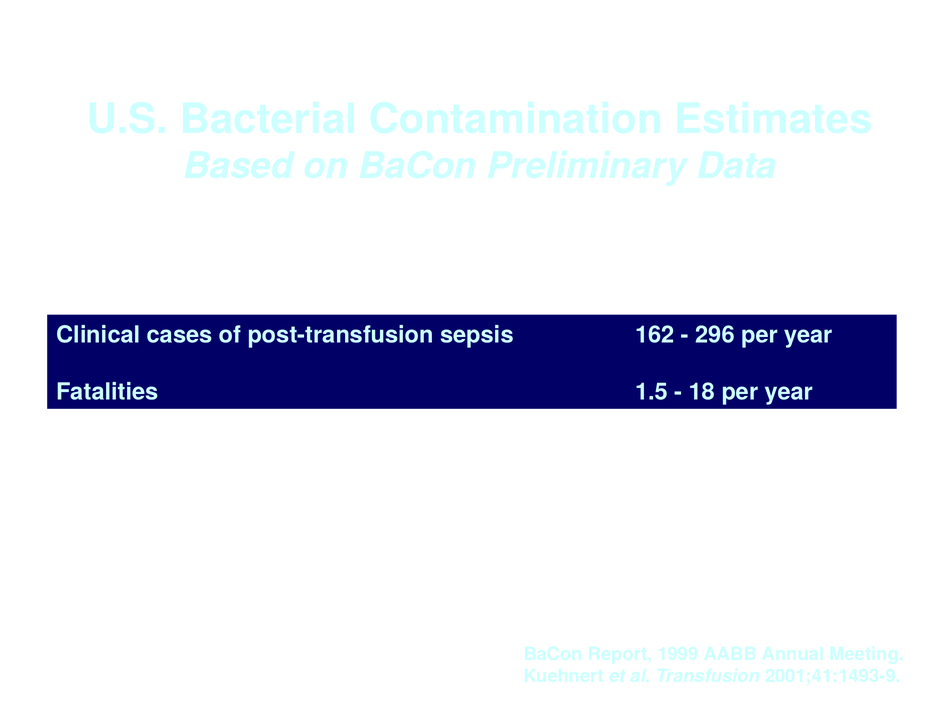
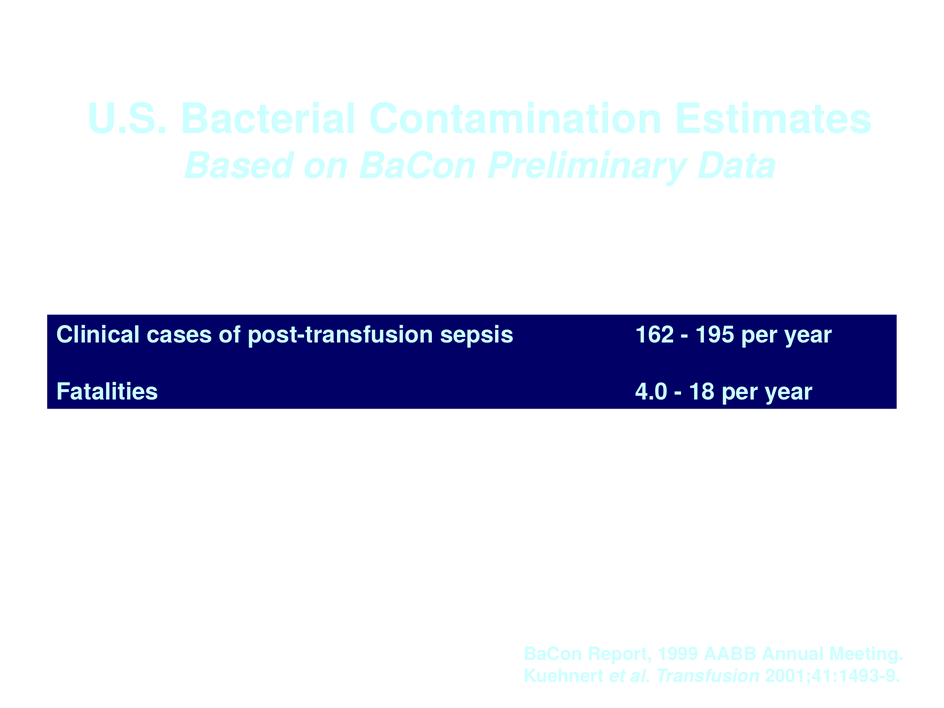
296: 296 -> 195
1.5: 1.5 -> 4.0
